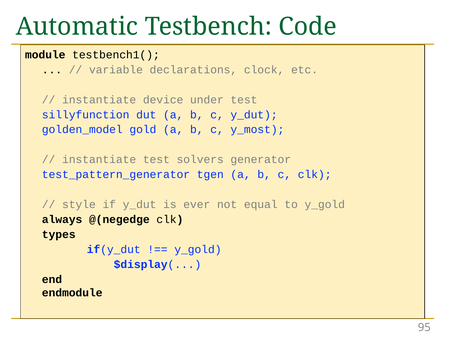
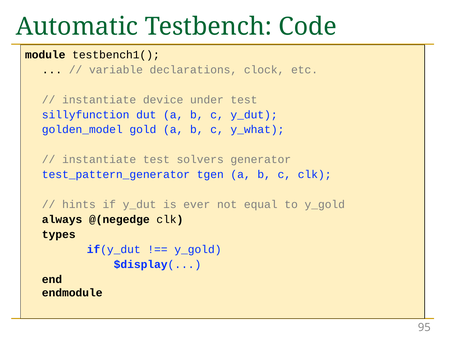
y_most: y_most -> y_what
style: style -> hints
